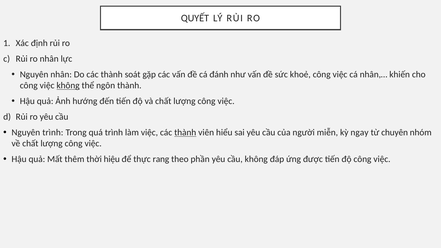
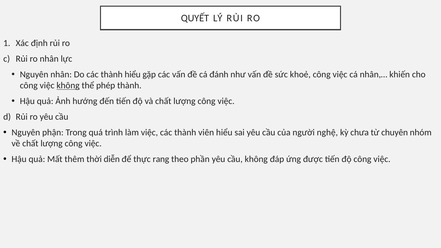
thành soát: soát -> hiểu
ngôn: ngôn -> phép
Nguyên trình: trình -> phận
thành at (185, 133) underline: present -> none
miễn: miễn -> nghệ
ngay: ngay -> chưa
hiệu: hiệu -> diễn
